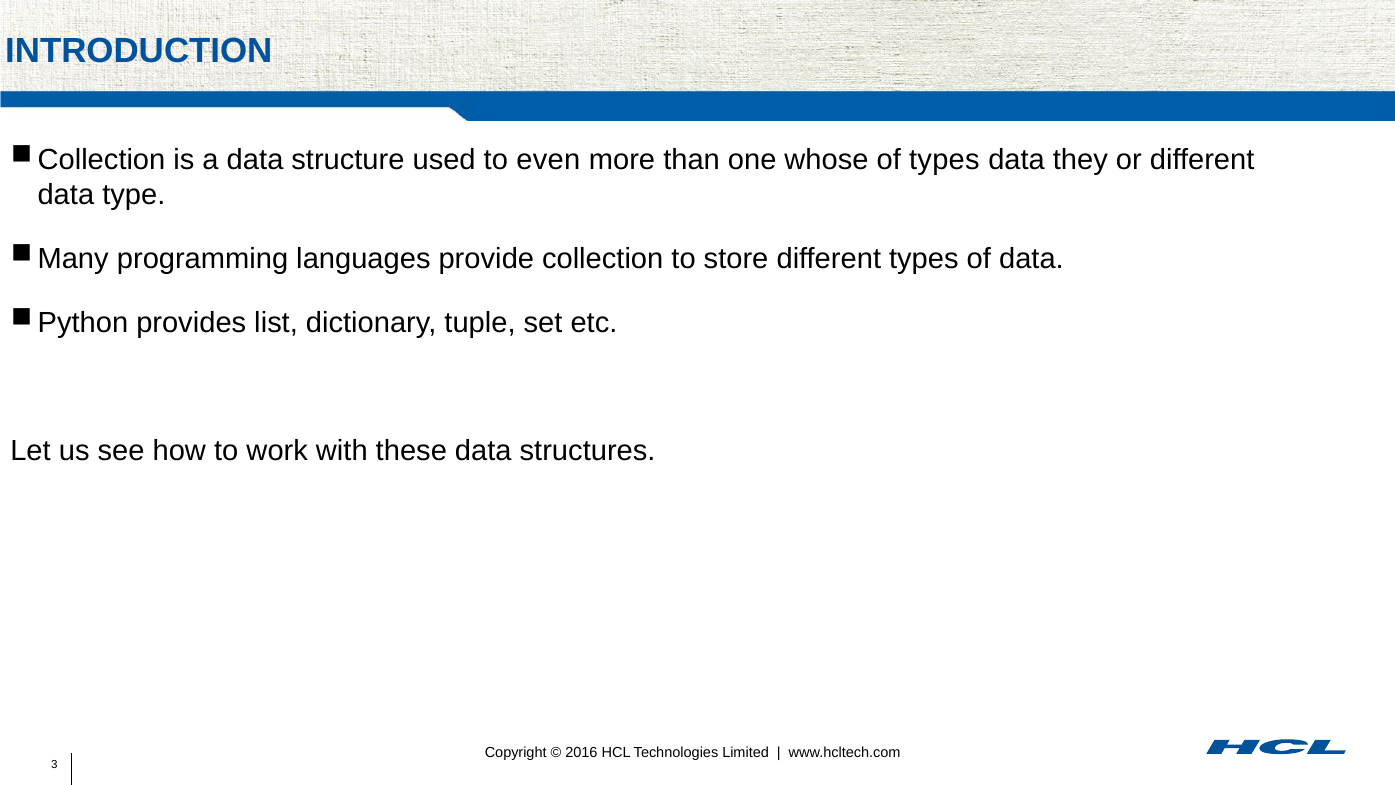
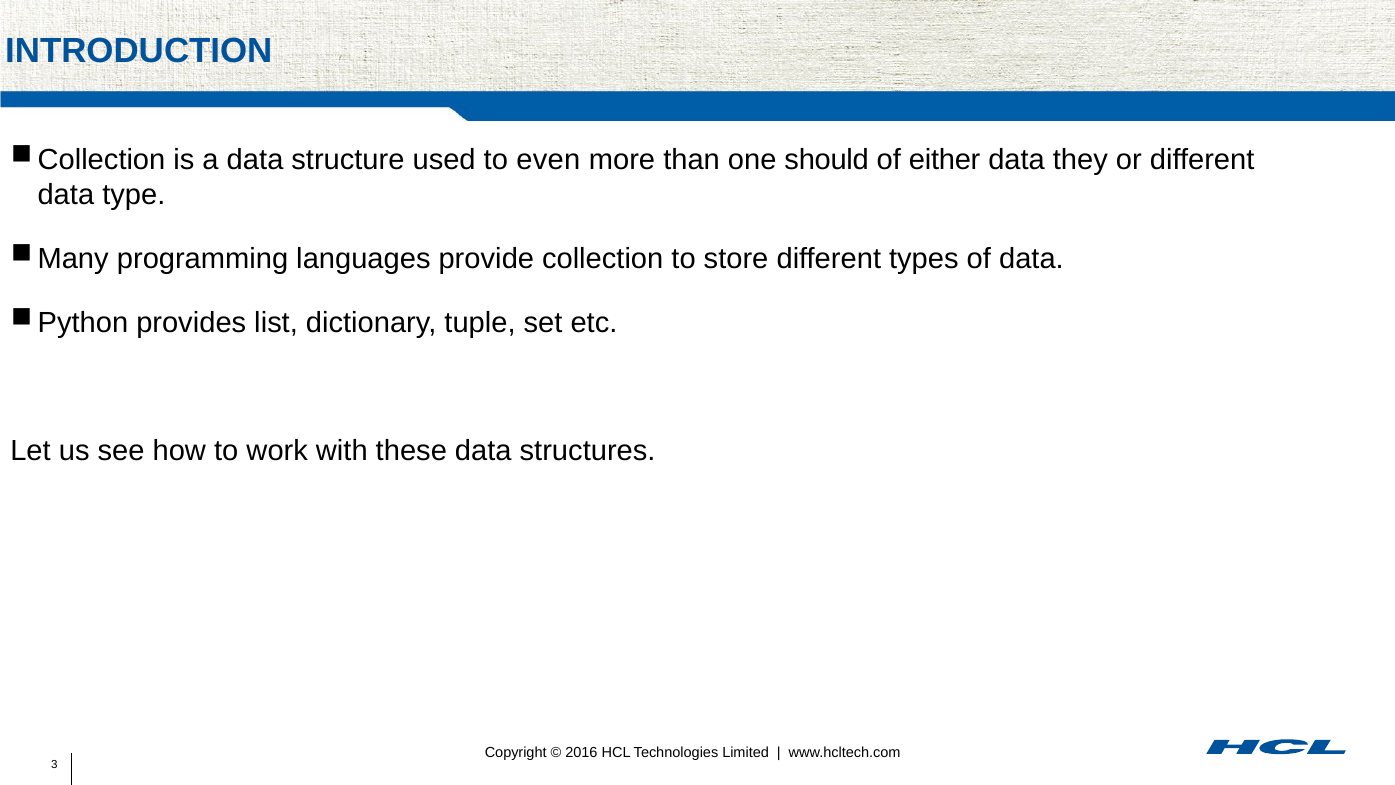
whose: whose -> should
of types: types -> either
